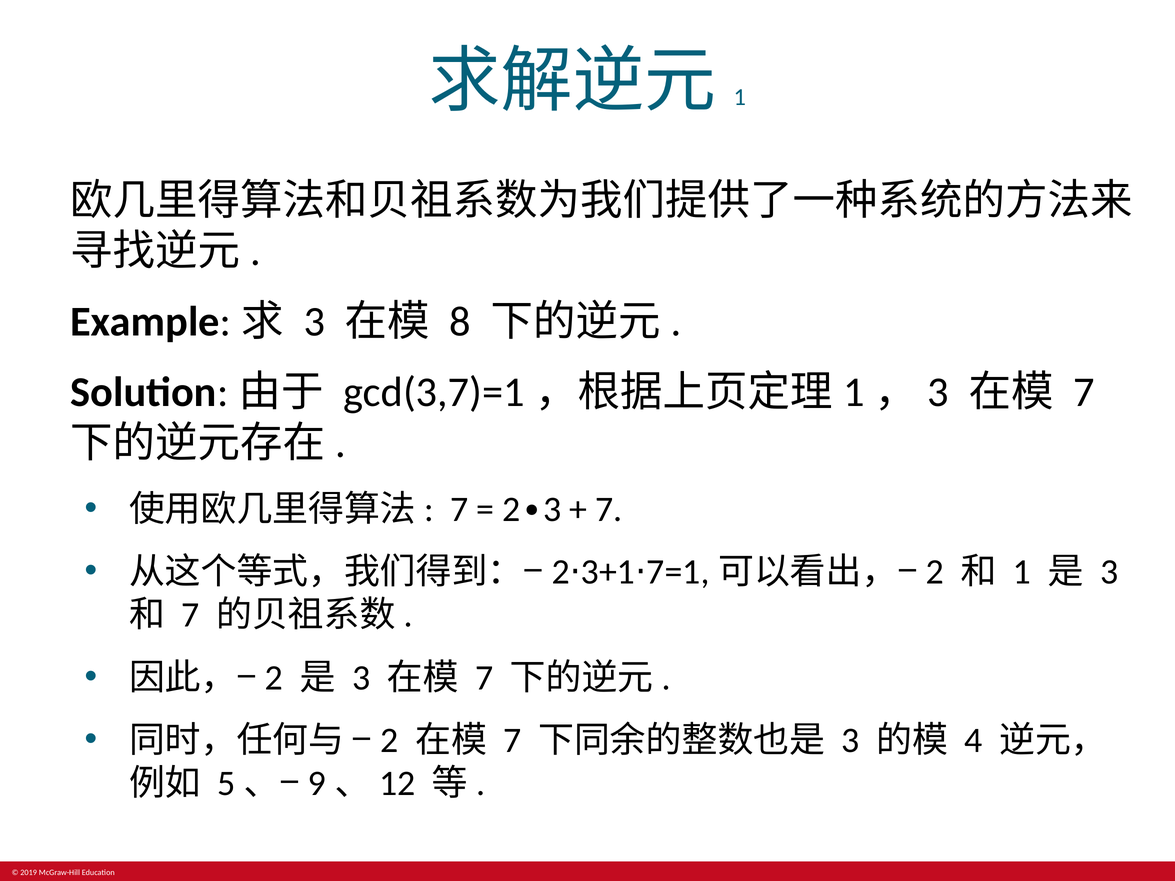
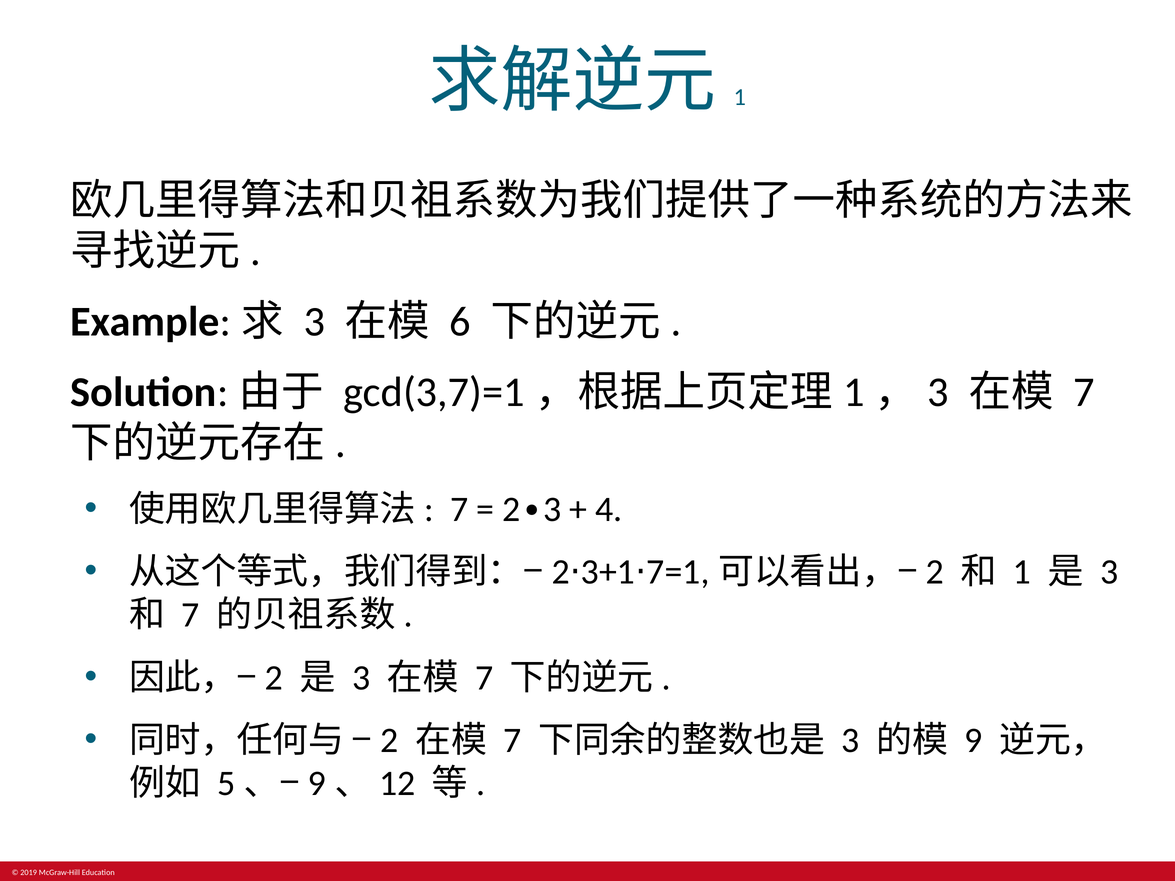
8: 8 -> 6
7 at (609, 510): 7 -> 4
4: 4 -> 9
